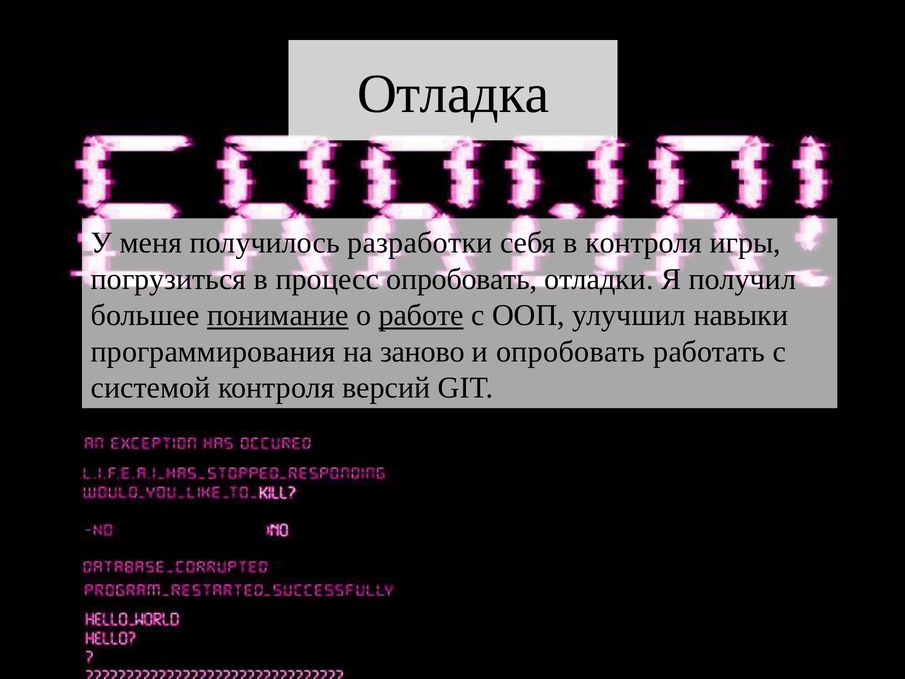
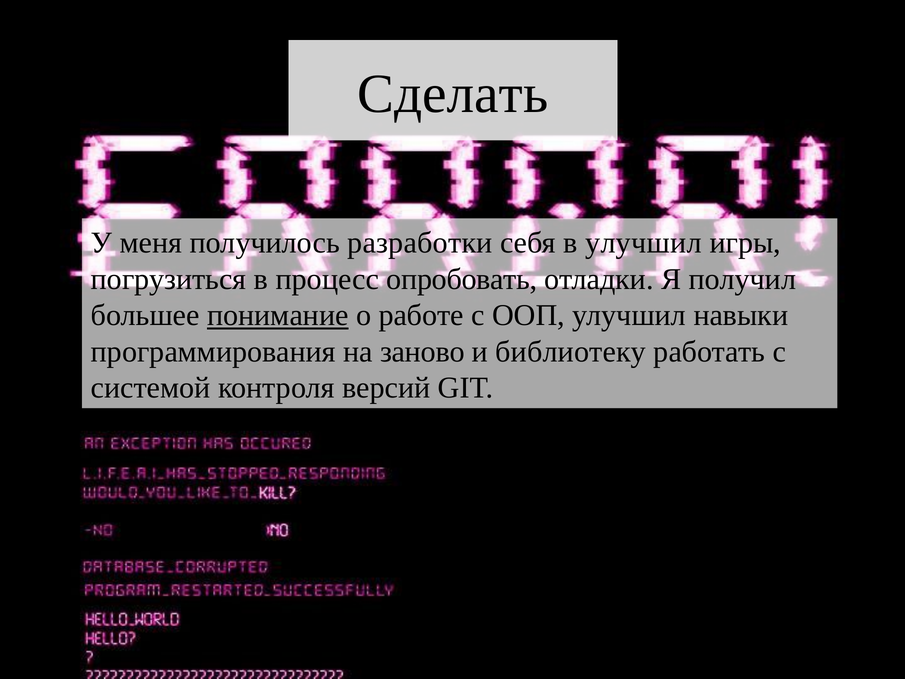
Отладка: Отладка -> Сделать
в контроля: контроля -> улучшил
работе underline: present -> none
и опробовать: опробовать -> библиотеку
